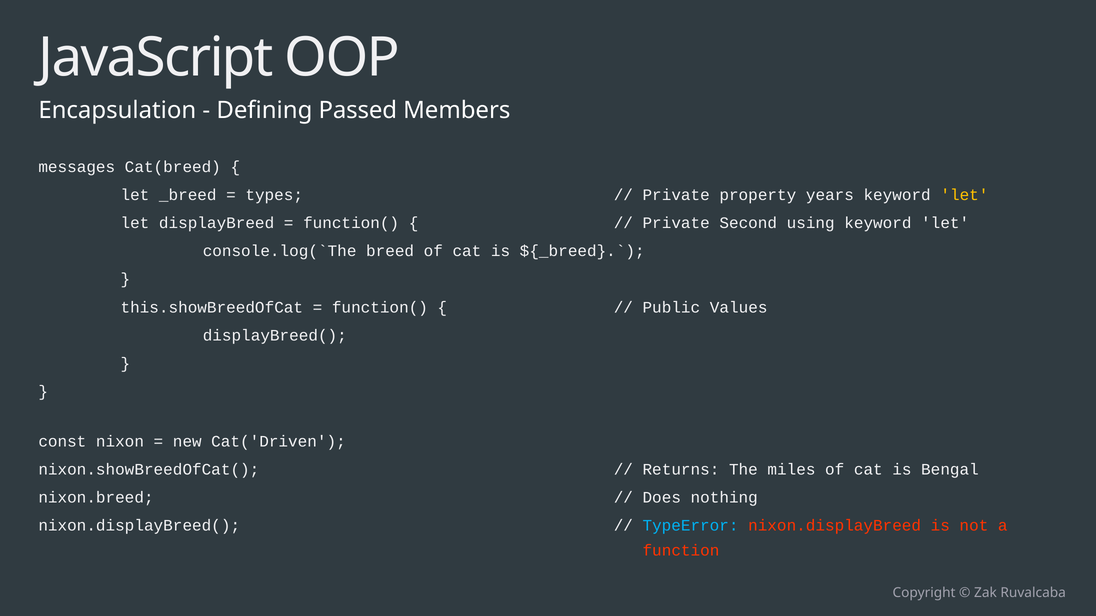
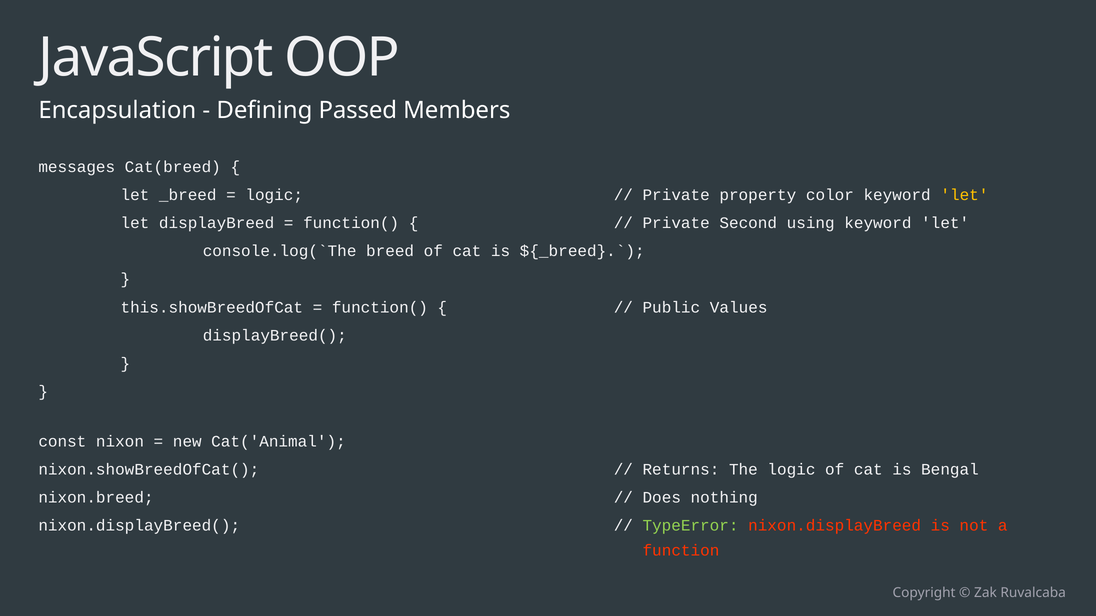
types at (274, 195): types -> logic
years: years -> color
Cat('Driven: Cat('Driven -> Cat('Animal
The miles: miles -> logic
TypeError colour: light blue -> light green
